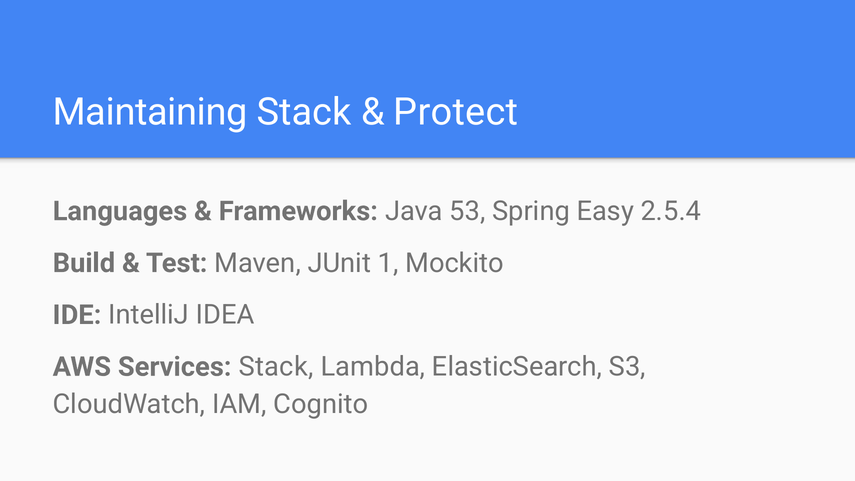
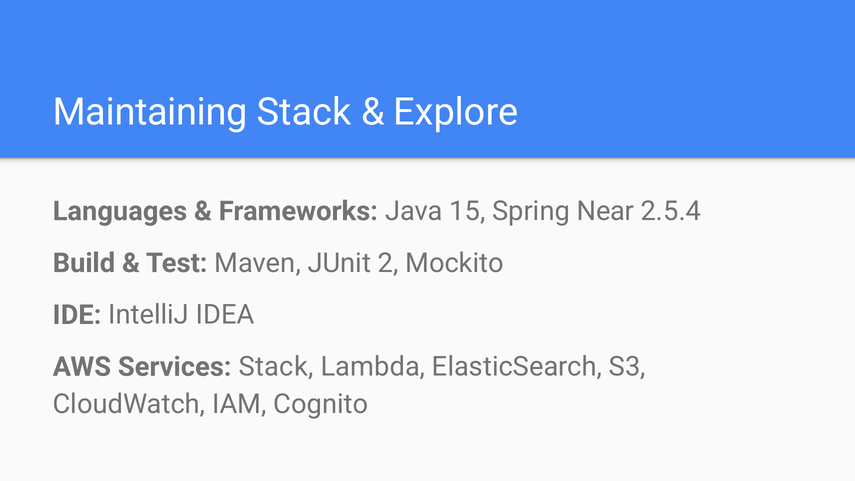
Protect: Protect -> Explore
53: 53 -> 15
Easy: Easy -> Near
1: 1 -> 2
